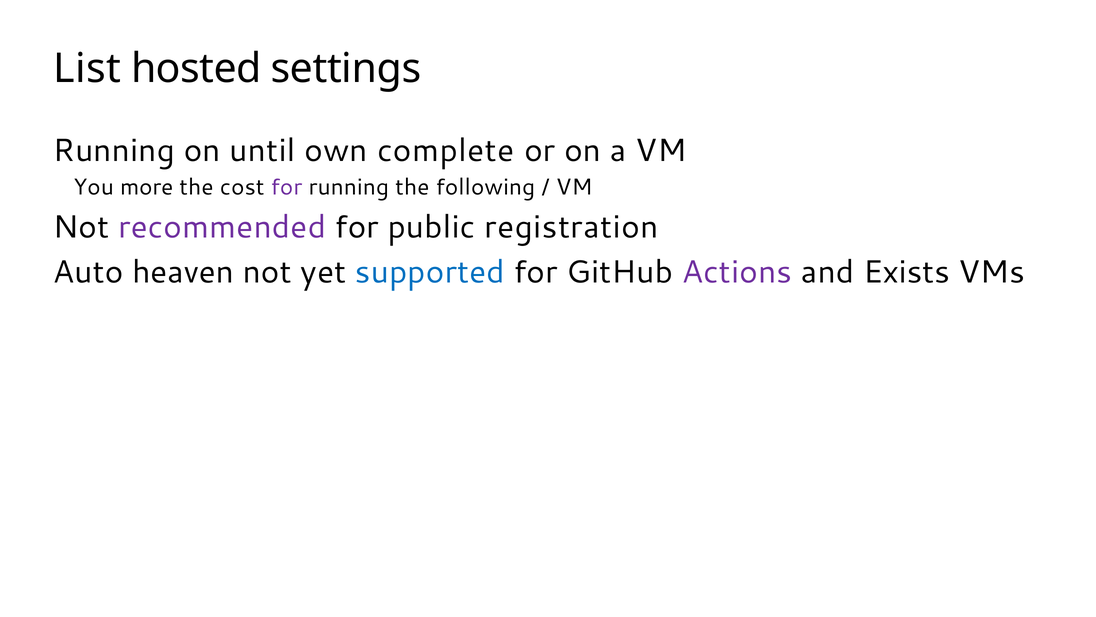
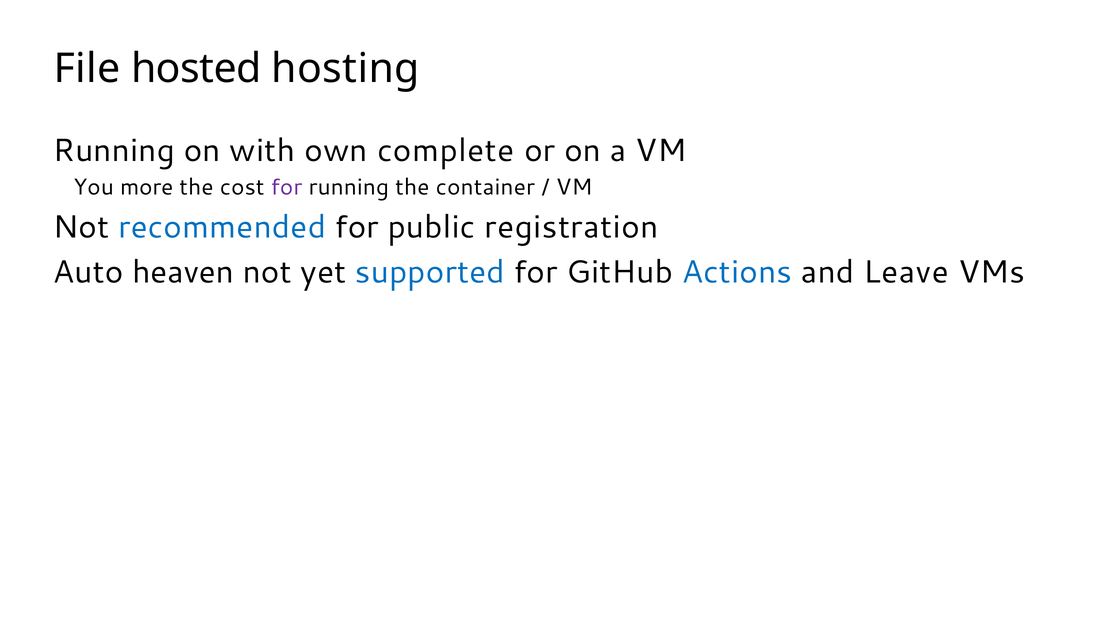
List: List -> File
settings: settings -> hosting
until: until -> with
following: following -> container
recommended colour: purple -> blue
Actions colour: purple -> blue
Exists: Exists -> Leave
